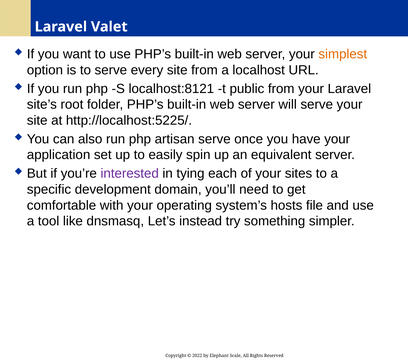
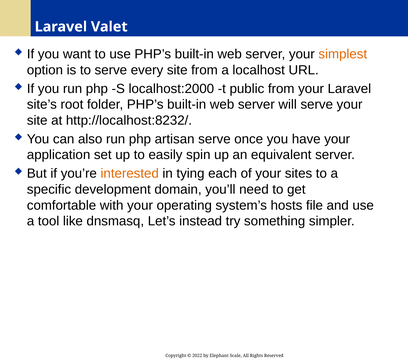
localhost:8121: localhost:8121 -> localhost:2000
http://localhost:5225/: http://localhost:5225/ -> http://localhost:8232/
interested colour: purple -> orange
